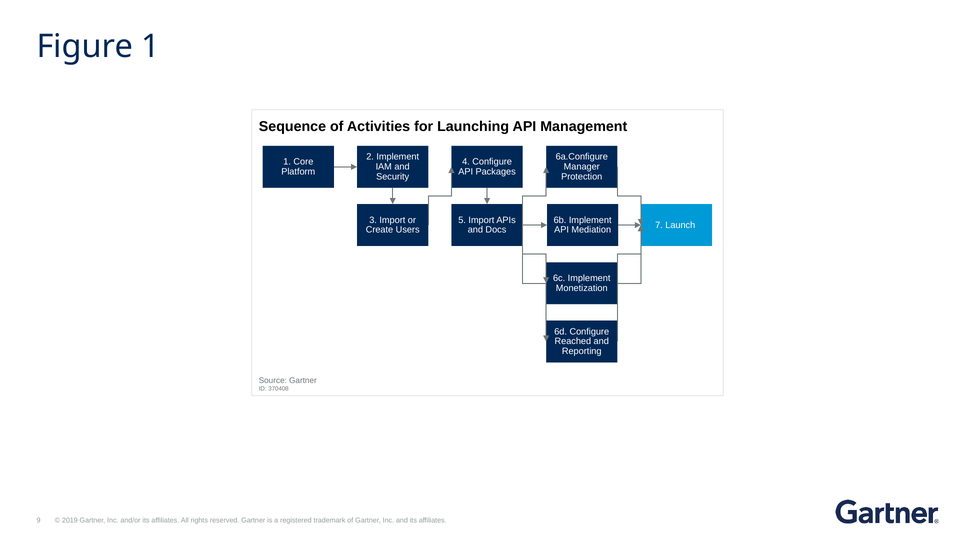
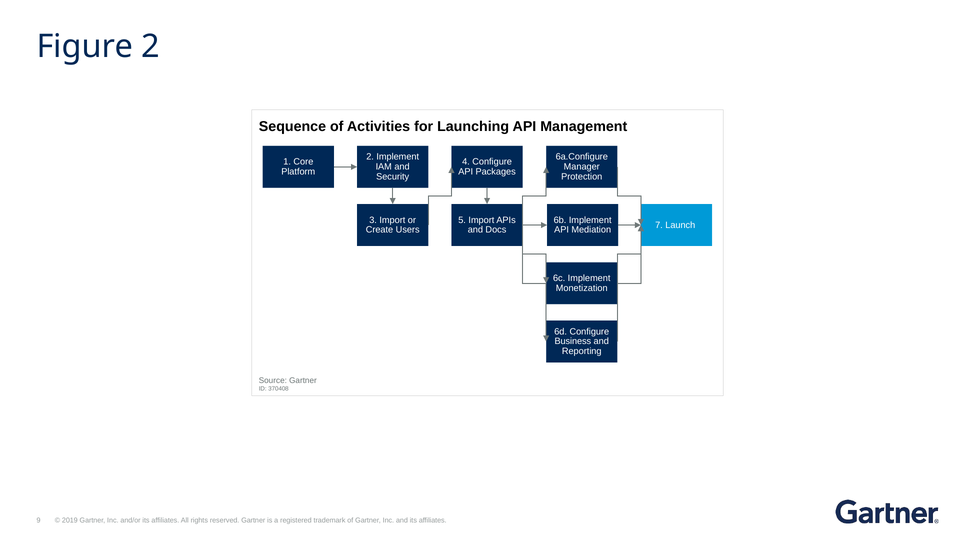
Figure 1: 1 -> 2
Reached: Reached -> Business
